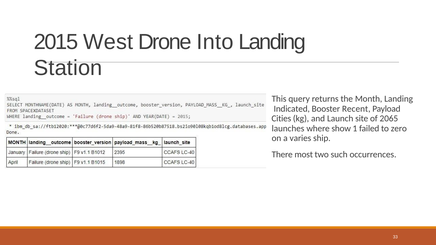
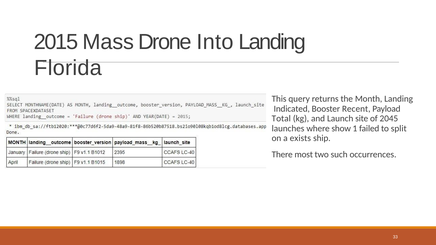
West: West -> Mass
Station: Station -> Florida
Cities: Cities -> Total
2065: 2065 -> 2045
zero: zero -> split
varies: varies -> exists
